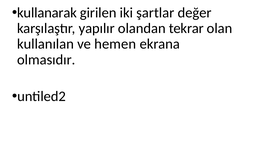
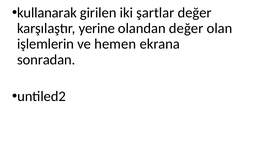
yapılır: yapılır -> yerine
olandan tekrar: tekrar -> değer
kullanılan: kullanılan -> işlemlerin
olmasıdır: olmasıdır -> sonradan
